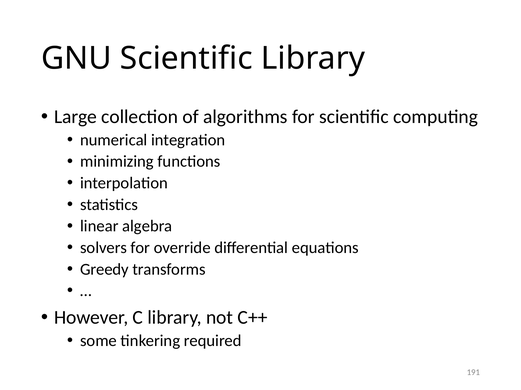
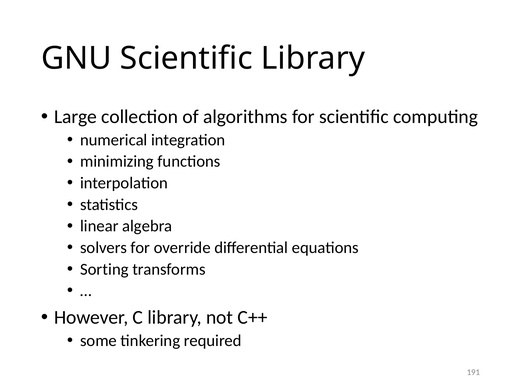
Greedy: Greedy -> Sorting
